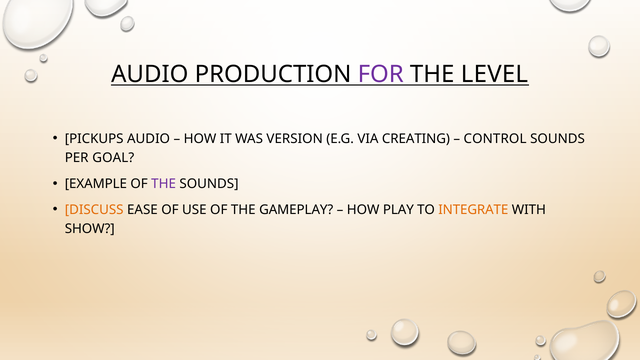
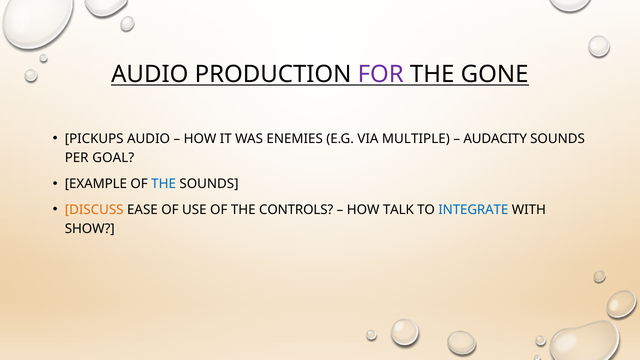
LEVEL: LEVEL -> GONE
VERSION: VERSION -> ENEMIES
CREATING: CREATING -> MULTIPLE
CONTROL: CONTROL -> AUDACITY
THE at (164, 184) colour: purple -> blue
GAMEPLAY: GAMEPLAY -> CONTROLS
PLAY: PLAY -> TALK
INTEGRATE colour: orange -> blue
